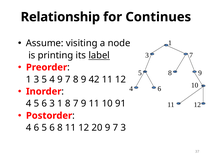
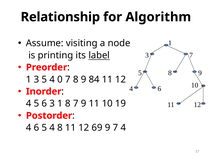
Continues: Continues -> Algorithm
4 9: 9 -> 0
42: 42 -> 84
91: 91 -> 19
6 5 6: 6 -> 4
20: 20 -> 69
7 3: 3 -> 4
